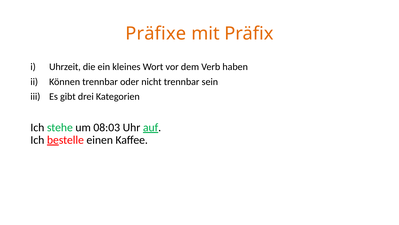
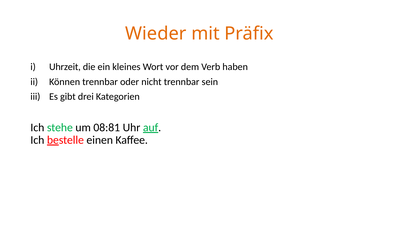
Präfixe: Präfixe -> Wieder
08:03: 08:03 -> 08:81
